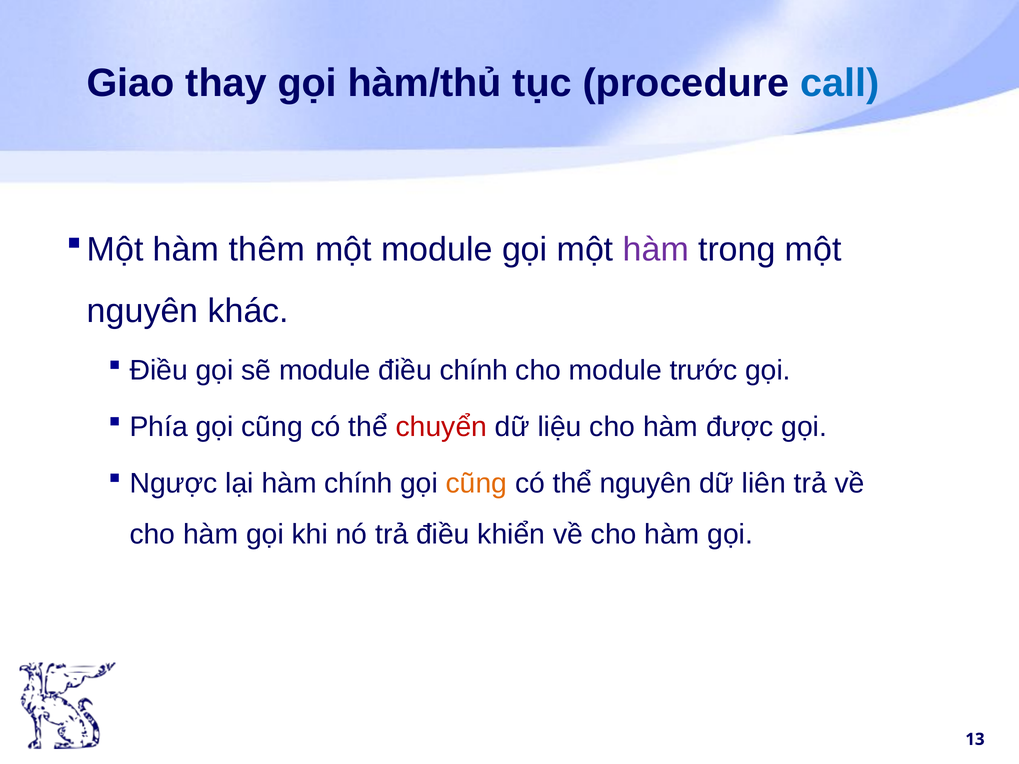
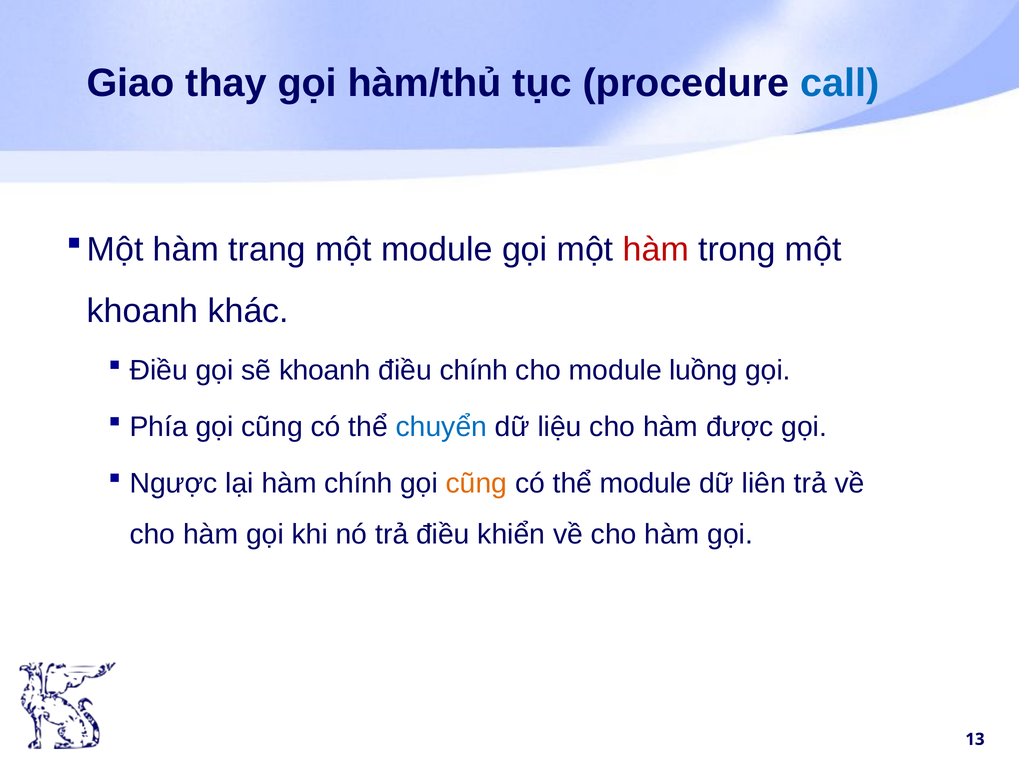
thêm: thêm -> trang
hàm at (656, 250) colour: purple -> red
nguyên at (143, 311): nguyên -> khoanh
sẽ module: module -> khoanh
trước: trước -> luồng
chuyển colour: red -> blue
thể nguyên: nguyên -> module
